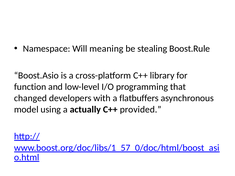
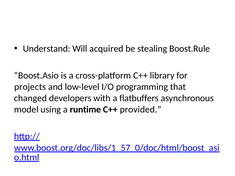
Namespace: Namespace -> Understand
meaning: meaning -> acquired
function: function -> projects
actually: actually -> runtime
